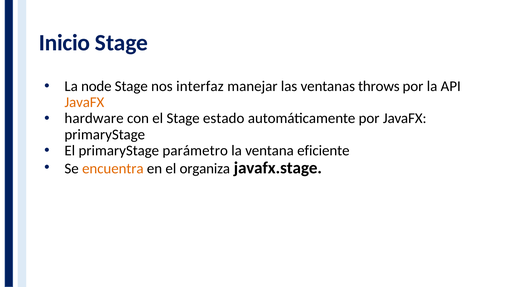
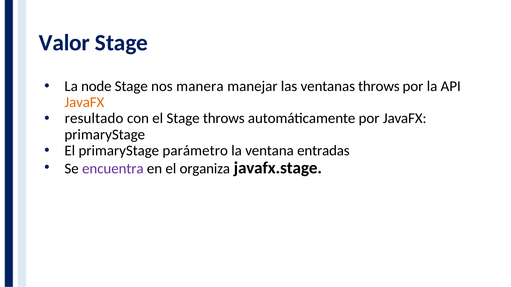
Inicio: Inicio -> Valor
interfaz: interfaz -> manera
hardware: hardware -> resultado
Stage estado: estado -> throws
eficiente: eficiente -> entradas
encuentra colour: orange -> purple
